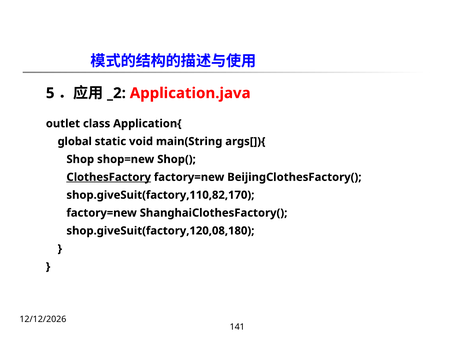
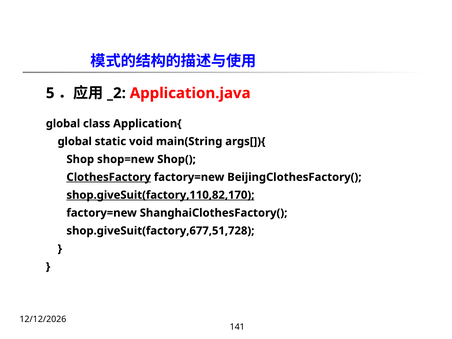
outlet at (63, 124): outlet -> global
shop.giveSuit(factory,110,82,170 underline: none -> present
shop.giveSuit(factory,120,08,180: shop.giveSuit(factory,120,08,180 -> shop.giveSuit(factory,677,51,728
